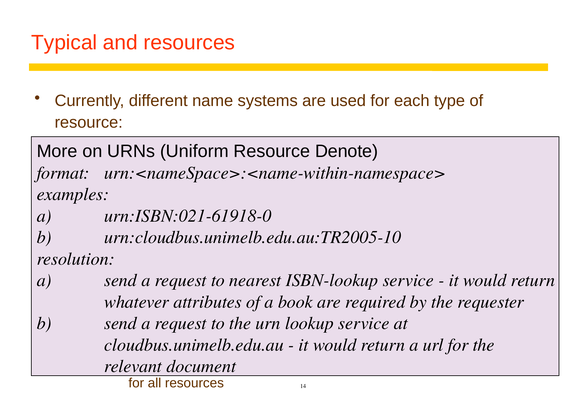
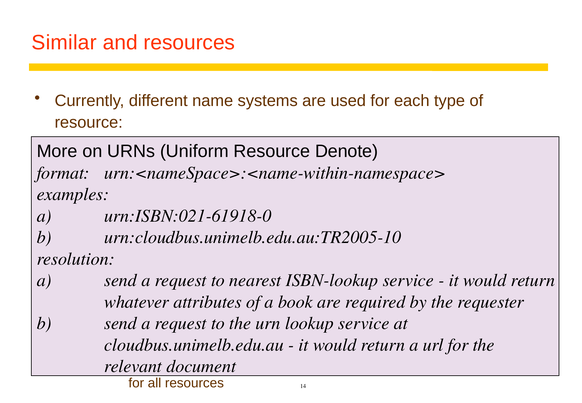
Typical: Typical -> Similar
